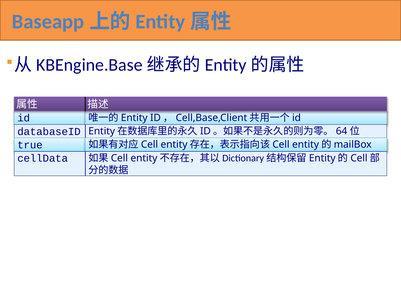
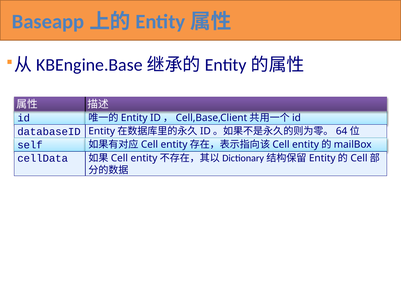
true: true -> self
